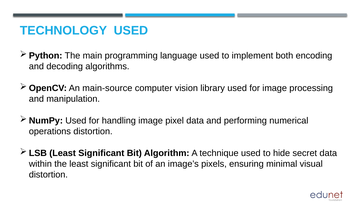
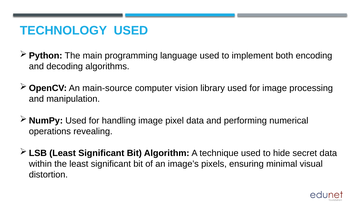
operations distortion: distortion -> revealing
